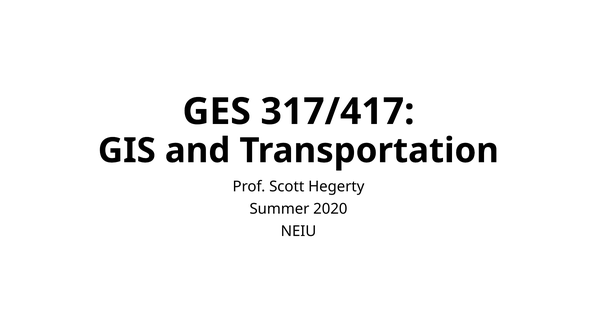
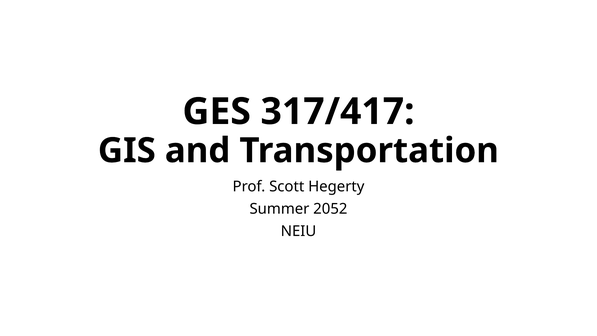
2020: 2020 -> 2052
